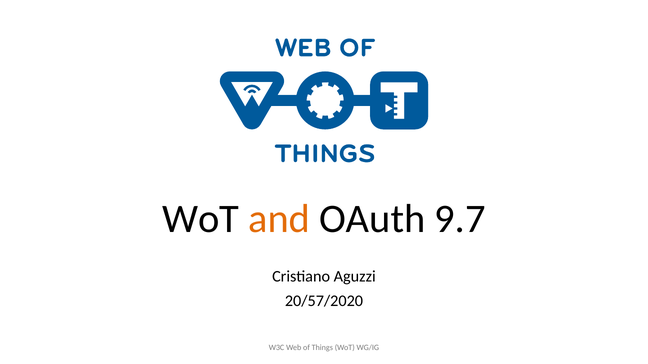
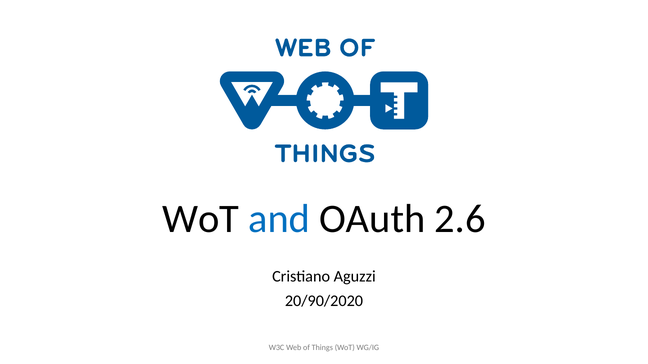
and colour: orange -> blue
9.7: 9.7 -> 2.6
20/57/2020: 20/57/2020 -> 20/90/2020
